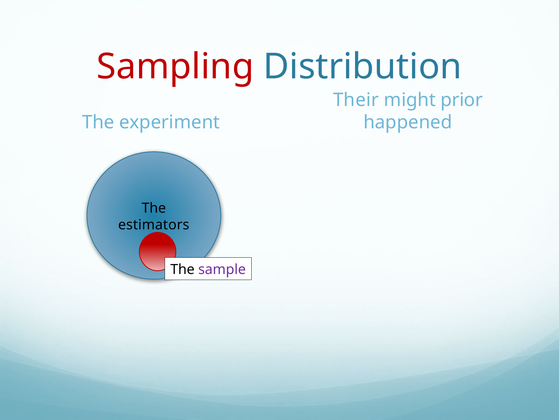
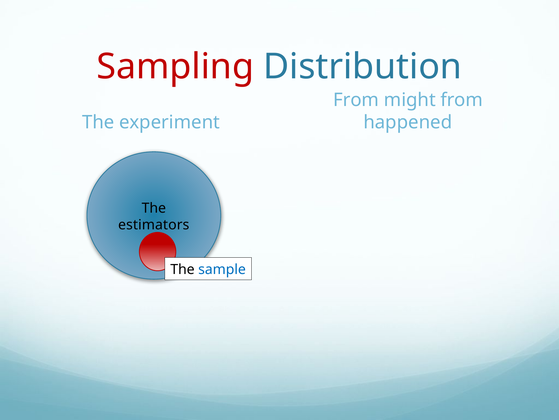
Their at (356, 100): Their -> From
might prior: prior -> from
sample colour: purple -> blue
